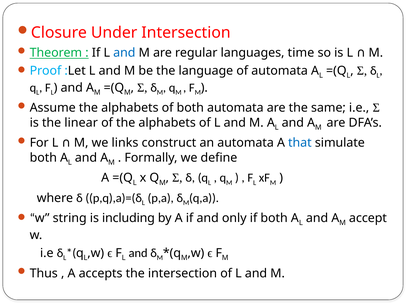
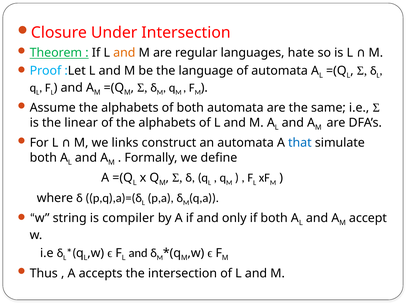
and at (124, 53) colour: blue -> orange
time: time -> hate
including: including -> compiler
